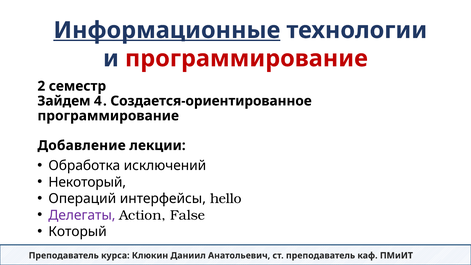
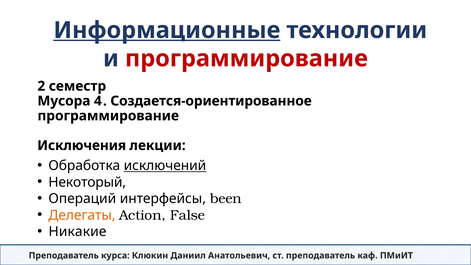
Зайдем: Зайдем -> Мусора
Добавление: Добавление -> Исключения
исключений underline: none -> present
hello: hello -> been
Делегаты colour: purple -> orange
Который: Который -> Никакие
